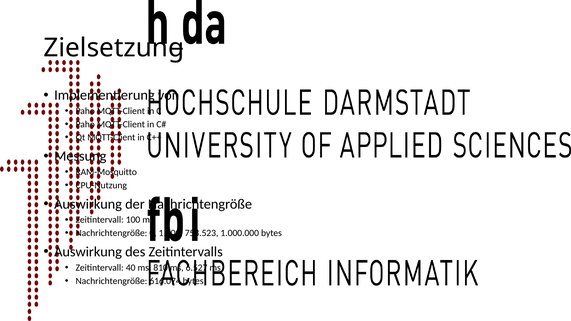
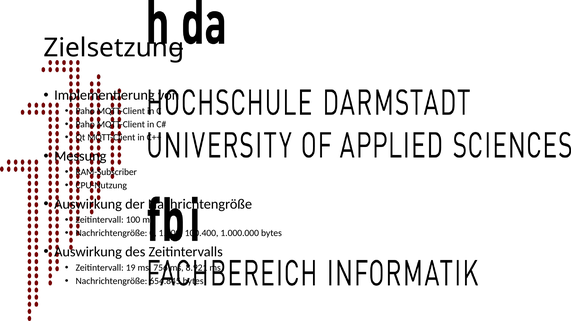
RAM-Mosquitto: RAM-Mosquitto -> RAM-Subscriber
758.523: 758.523 -> 100.400
40: 40 -> 19
810: 810 -> 756
6.527: 6.527 -> 8.921
616.074: 616.074 -> 654.845
